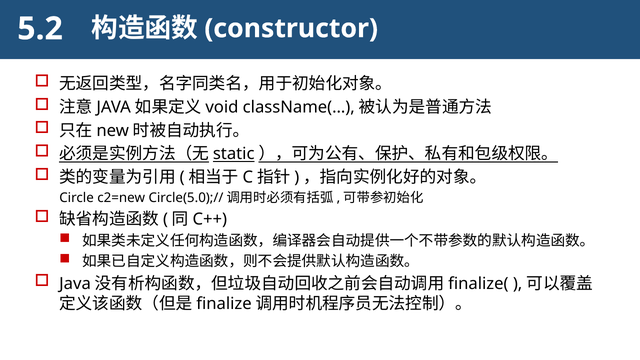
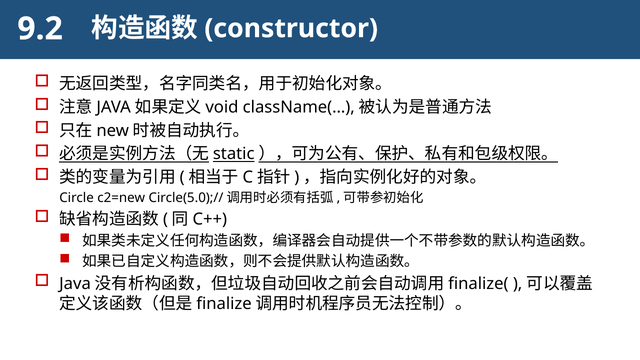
5.2: 5.2 -> 9.2
